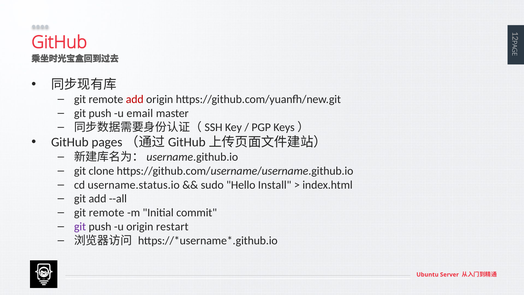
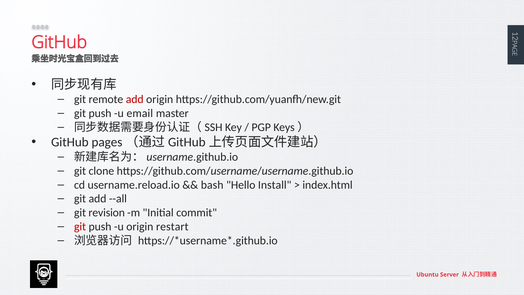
username.status.io: username.status.io -> username.reload.io
sudo: sudo -> bash
remote at (107, 213): remote -> revision
git at (80, 227) colour: purple -> red
